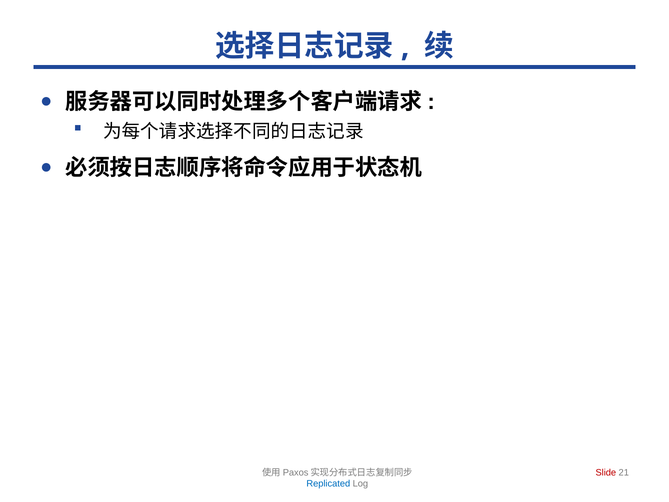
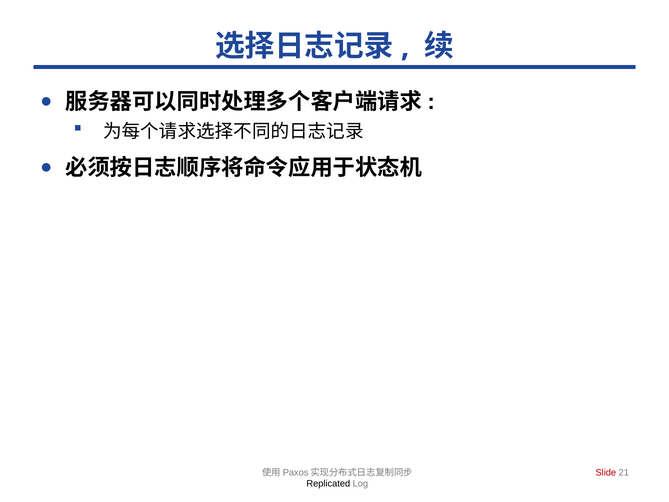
Replicated colour: blue -> black
